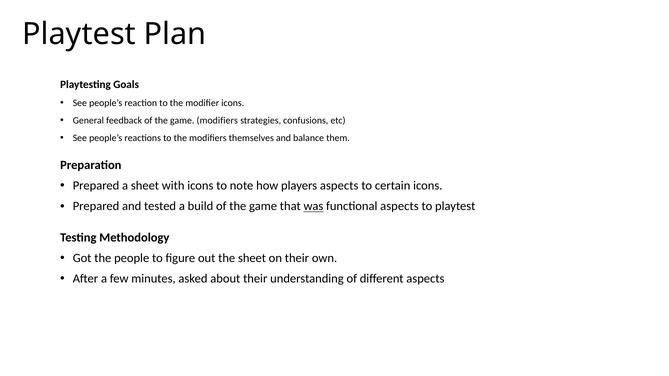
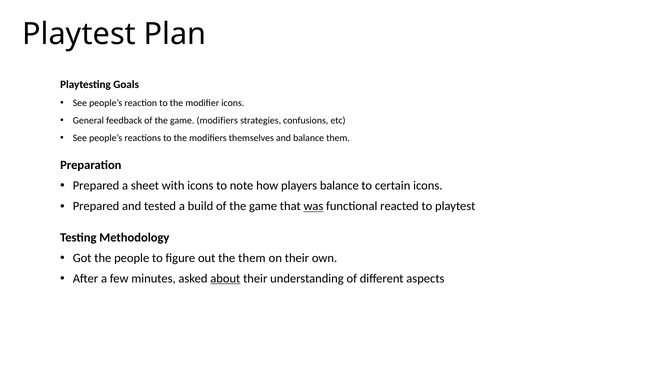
players aspects: aspects -> balance
functional aspects: aspects -> reacted
the sheet: sheet -> them
about underline: none -> present
